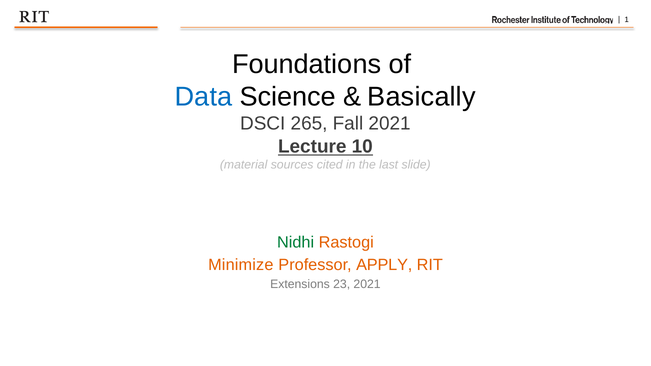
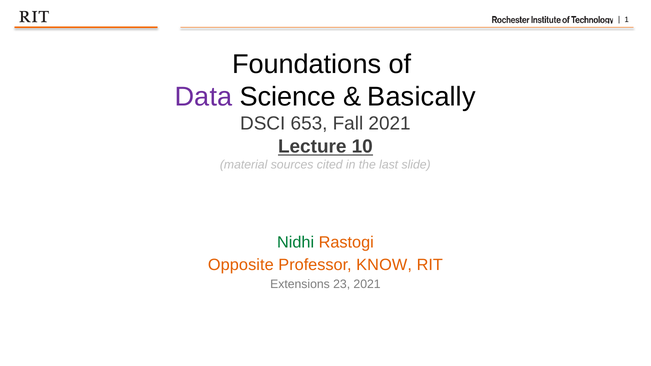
Data colour: blue -> purple
265: 265 -> 653
Minimize: Minimize -> Opposite
APPLY: APPLY -> KNOW
